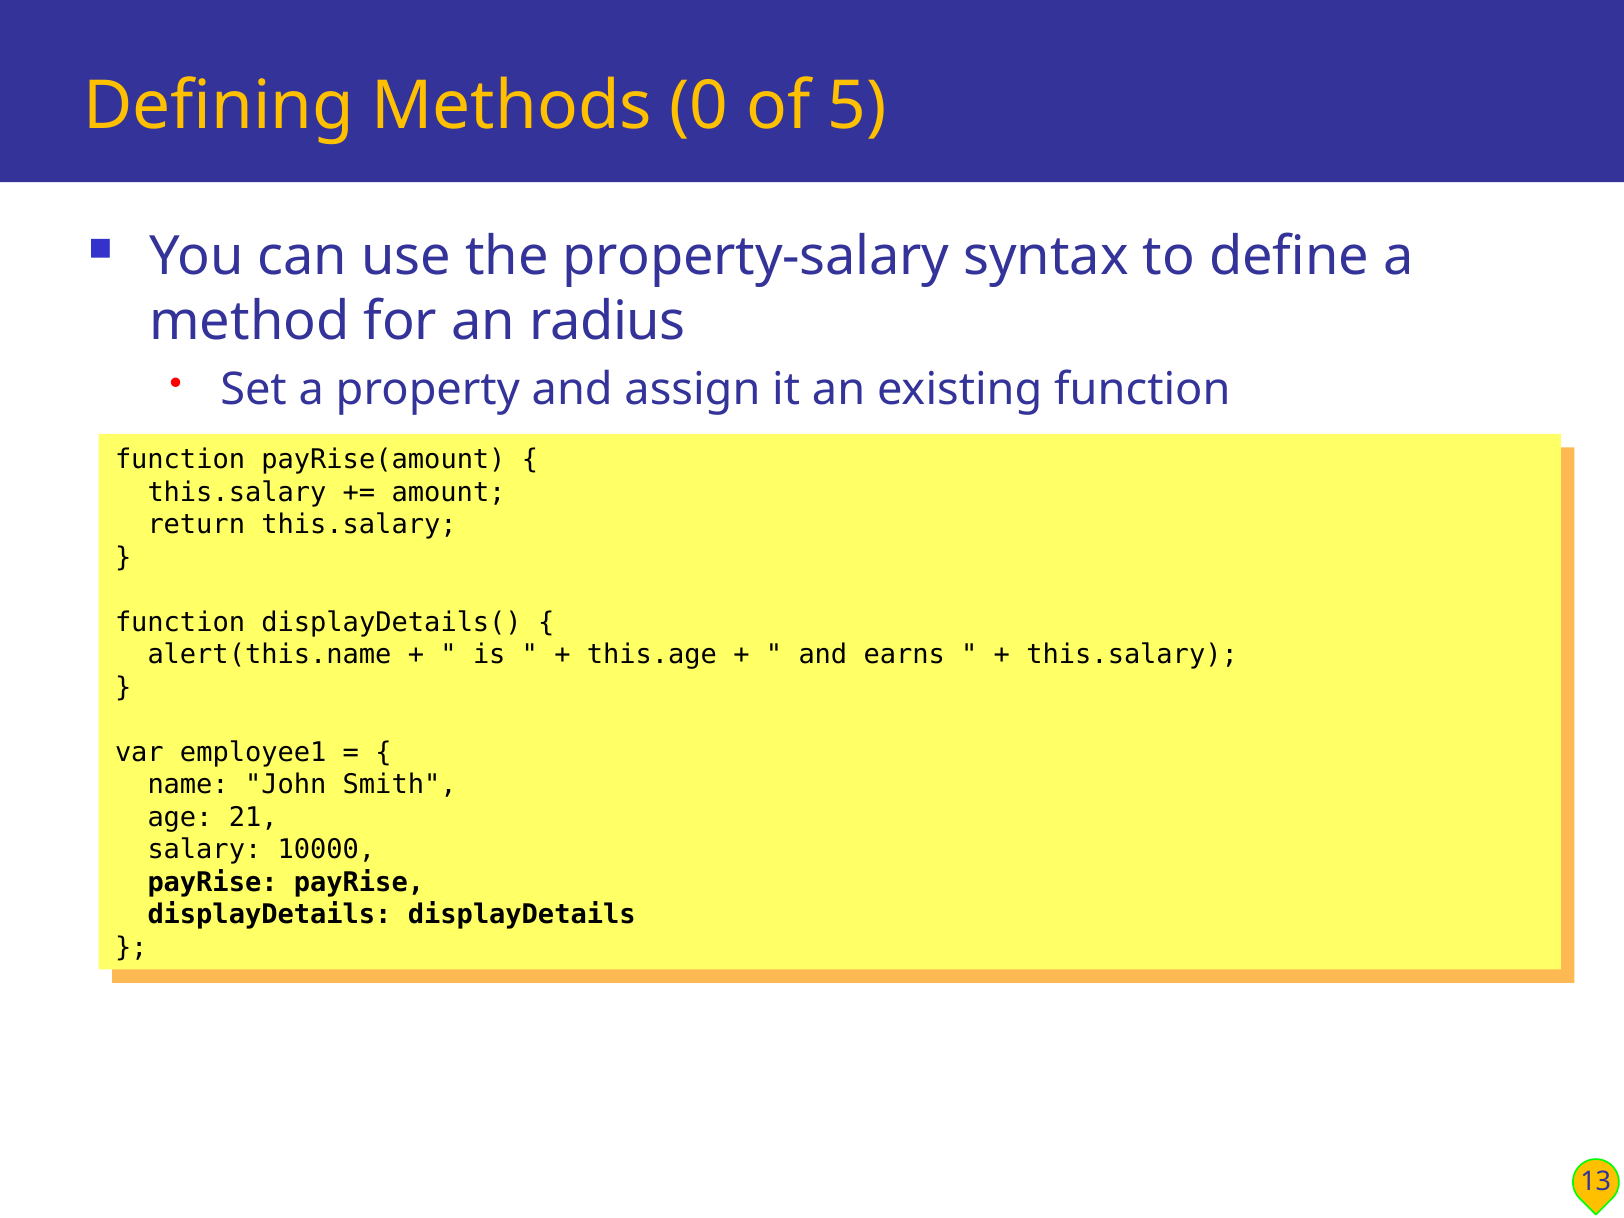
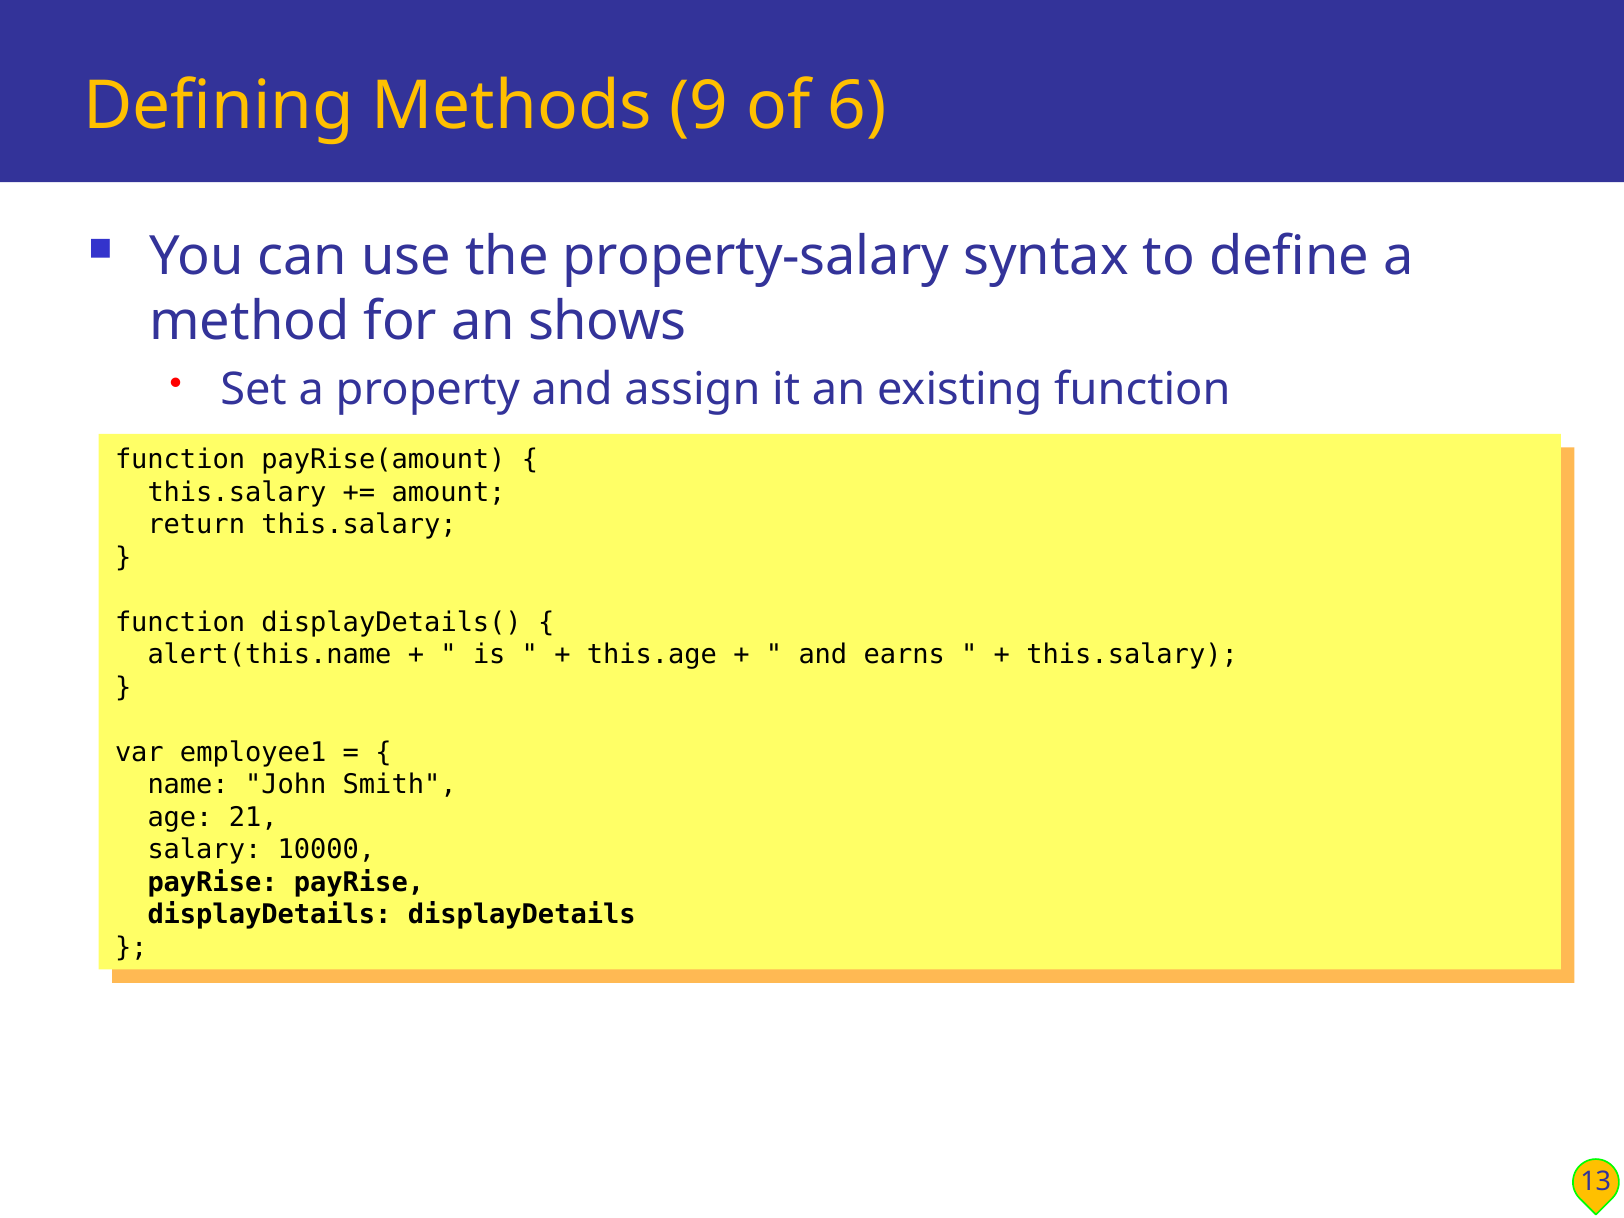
0: 0 -> 9
5: 5 -> 6
radius: radius -> shows
